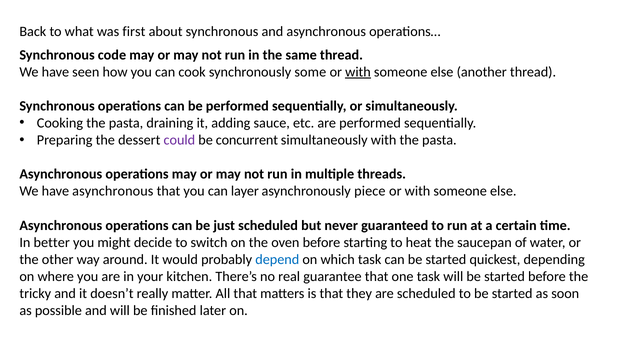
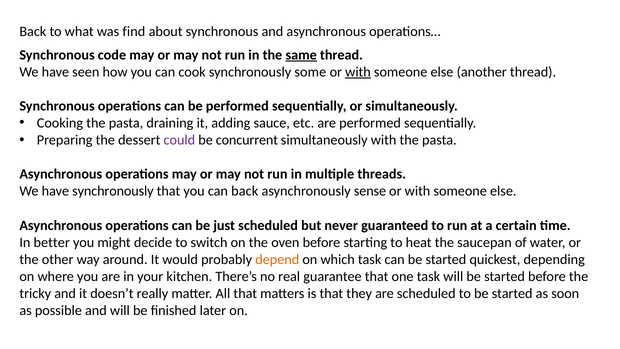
first: first -> find
same underline: none -> present
have asynchronous: asynchronous -> synchronously
can layer: layer -> back
piece: piece -> sense
depend colour: blue -> orange
